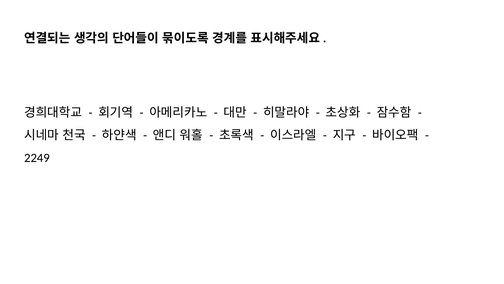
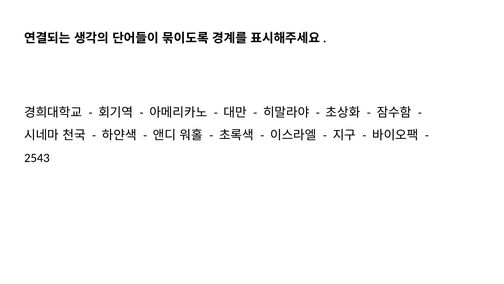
2249: 2249 -> 2543
